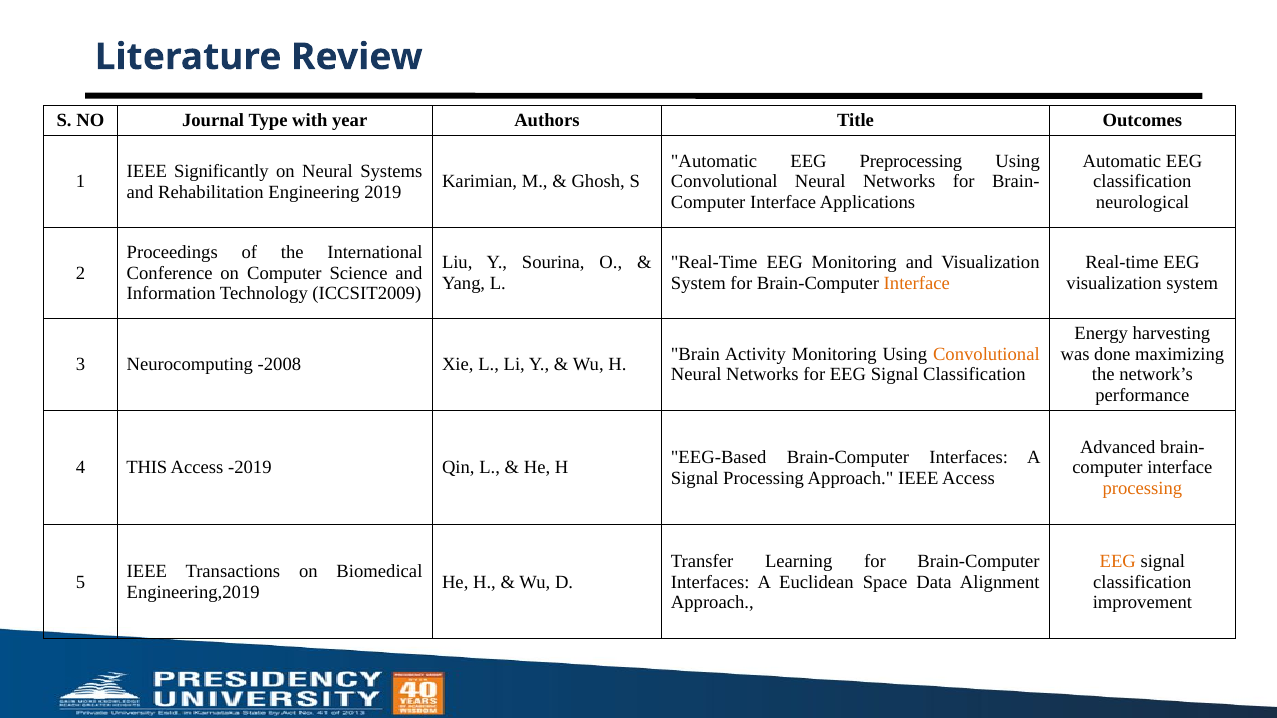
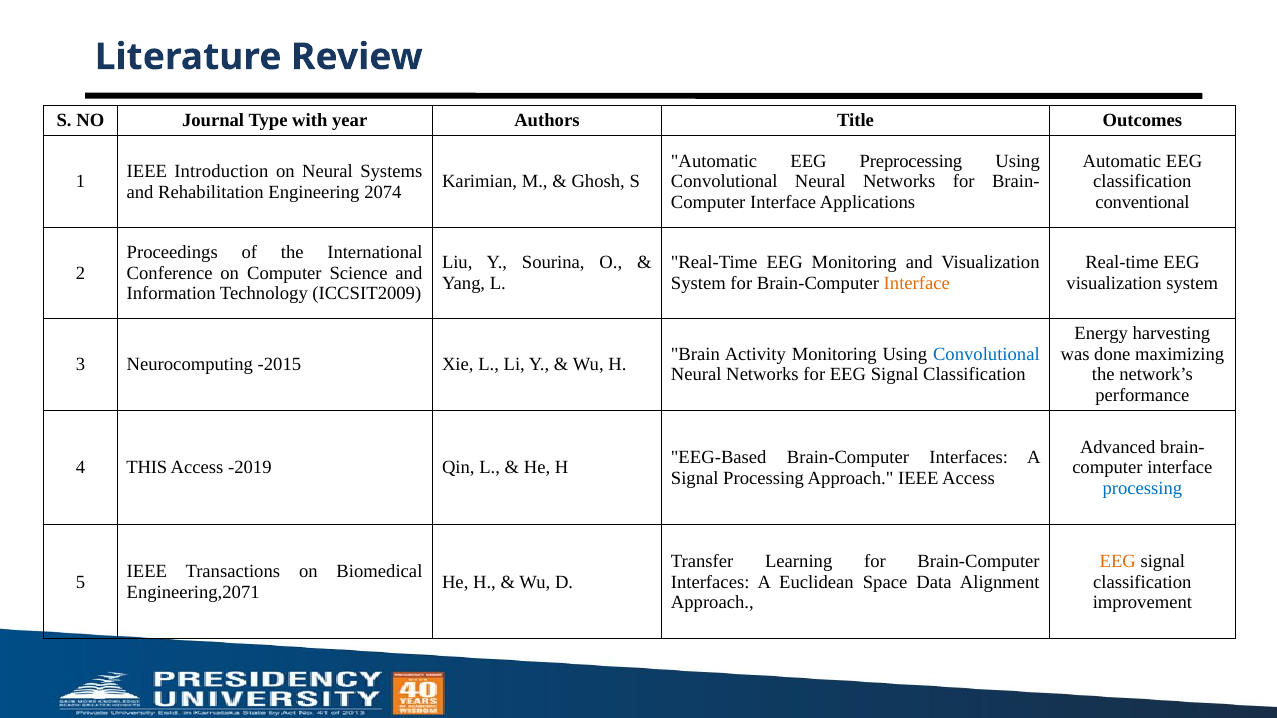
Significantly: Significantly -> Introduction
2019: 2019 -> 2074
neurological: neurological -> conventional
Convolutional at (986, 354) colour: orange -> blue
-2008: -2008 -> -2015
processing at (1142, 489) colour: orange -> blue
Engineering,2019: Engineering,2019 -> Engineering,2071
